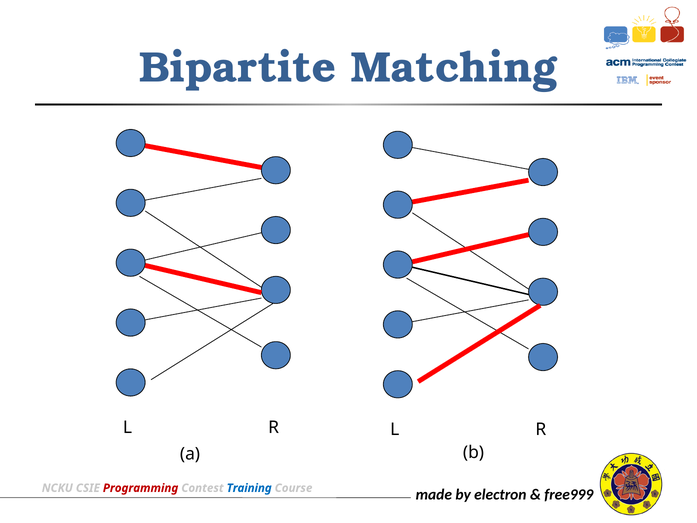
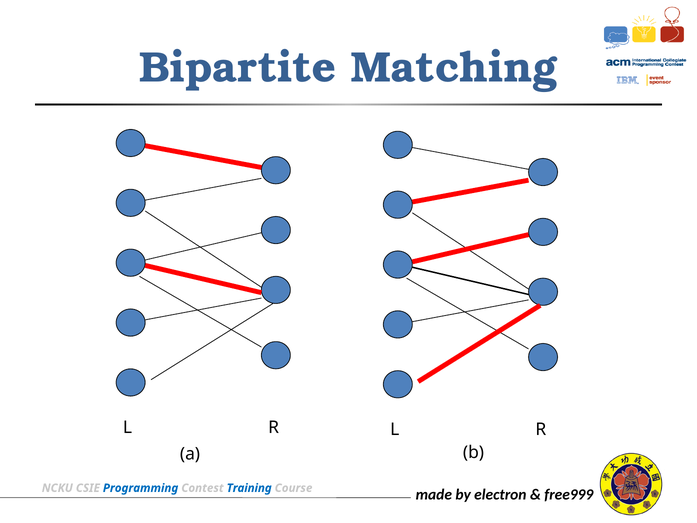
Programming colour: red -> blue
